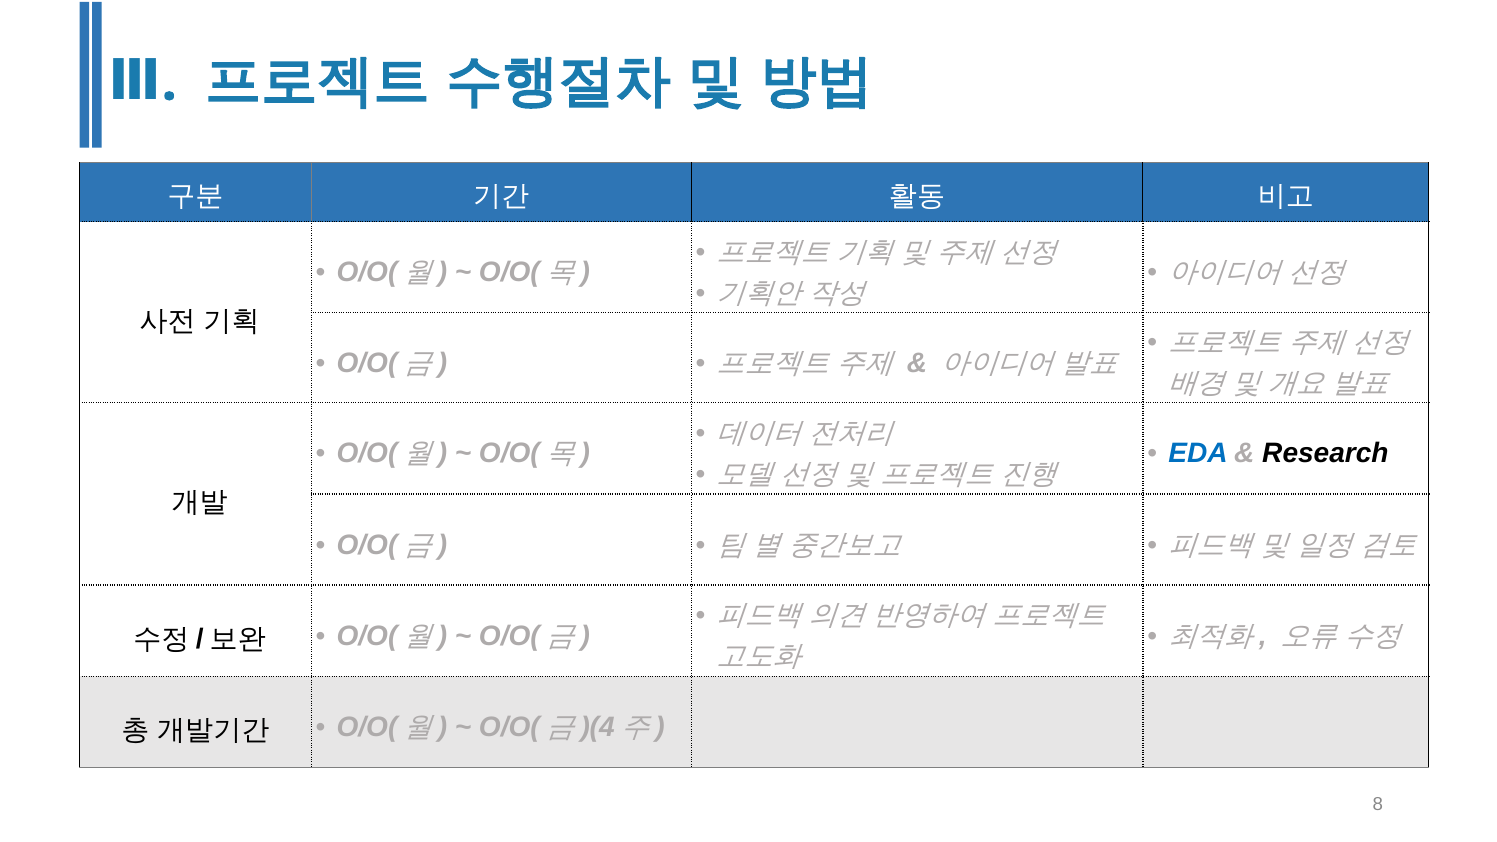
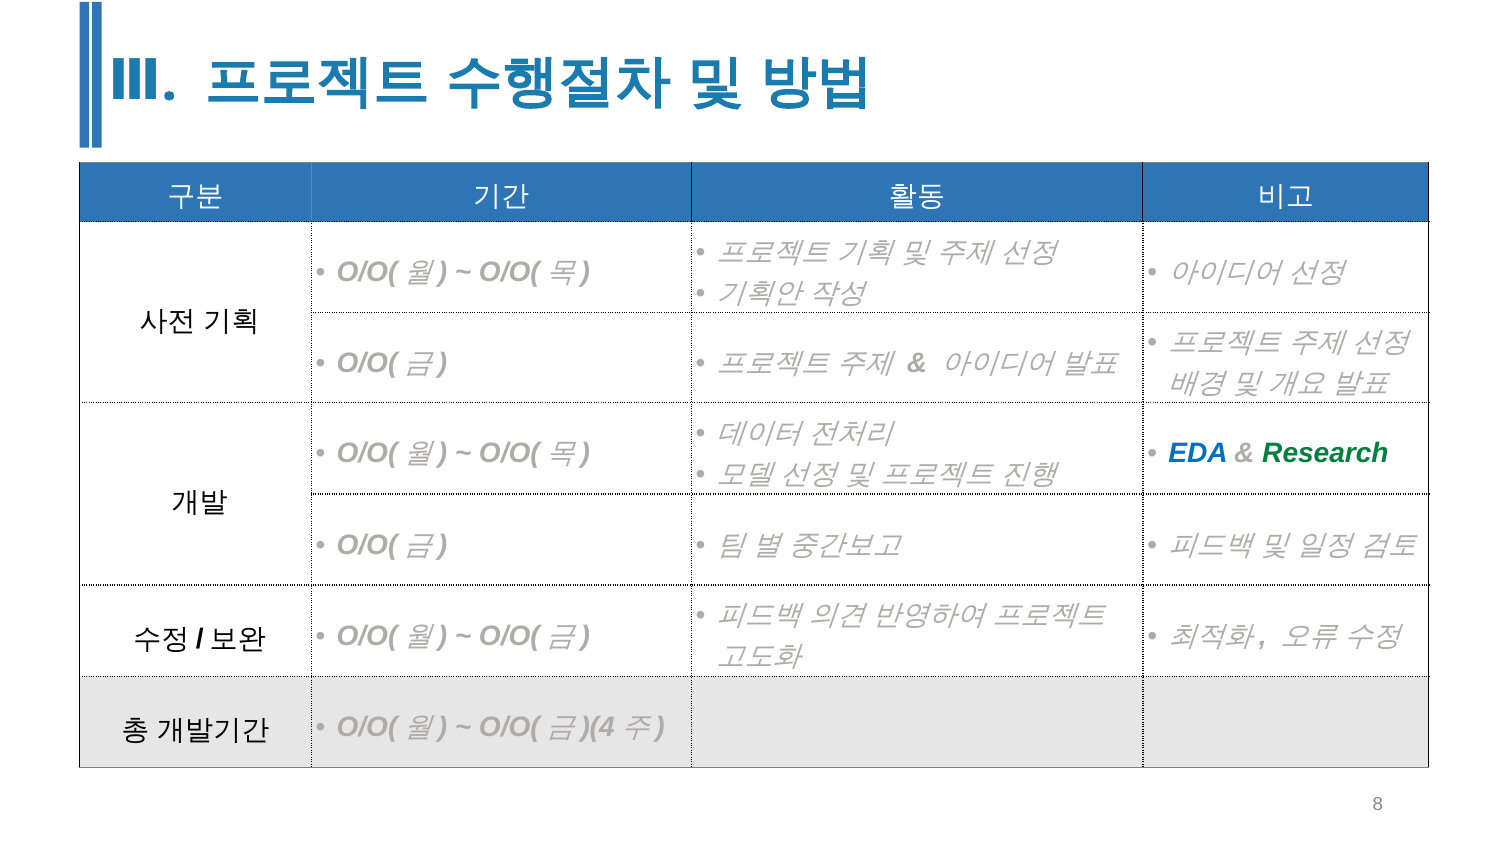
Research colour: black -> green
